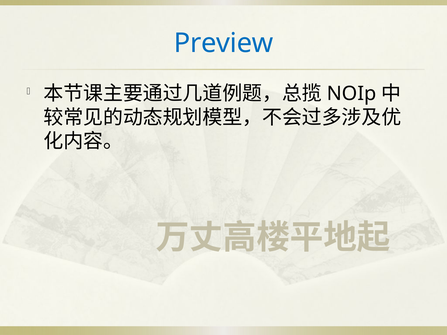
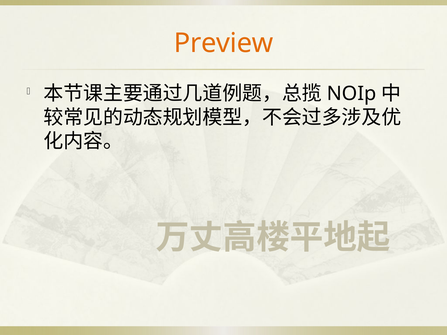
Preview colour: blue -> orange
